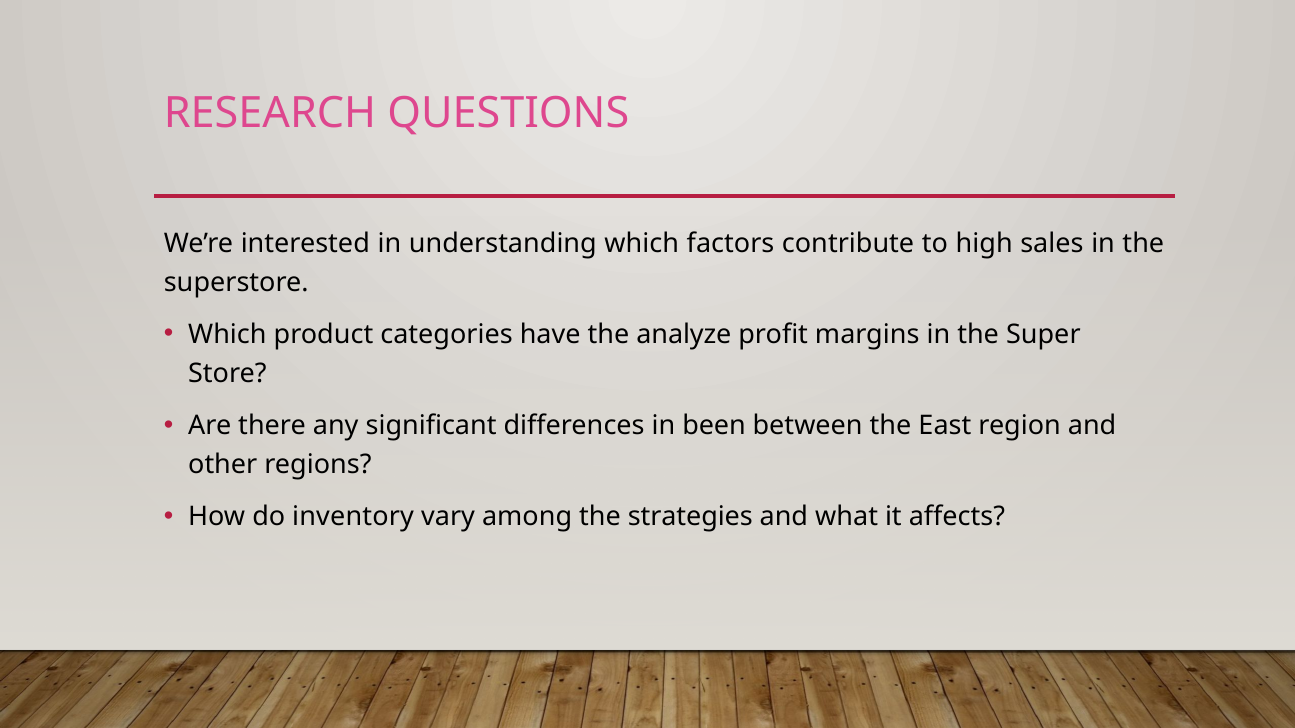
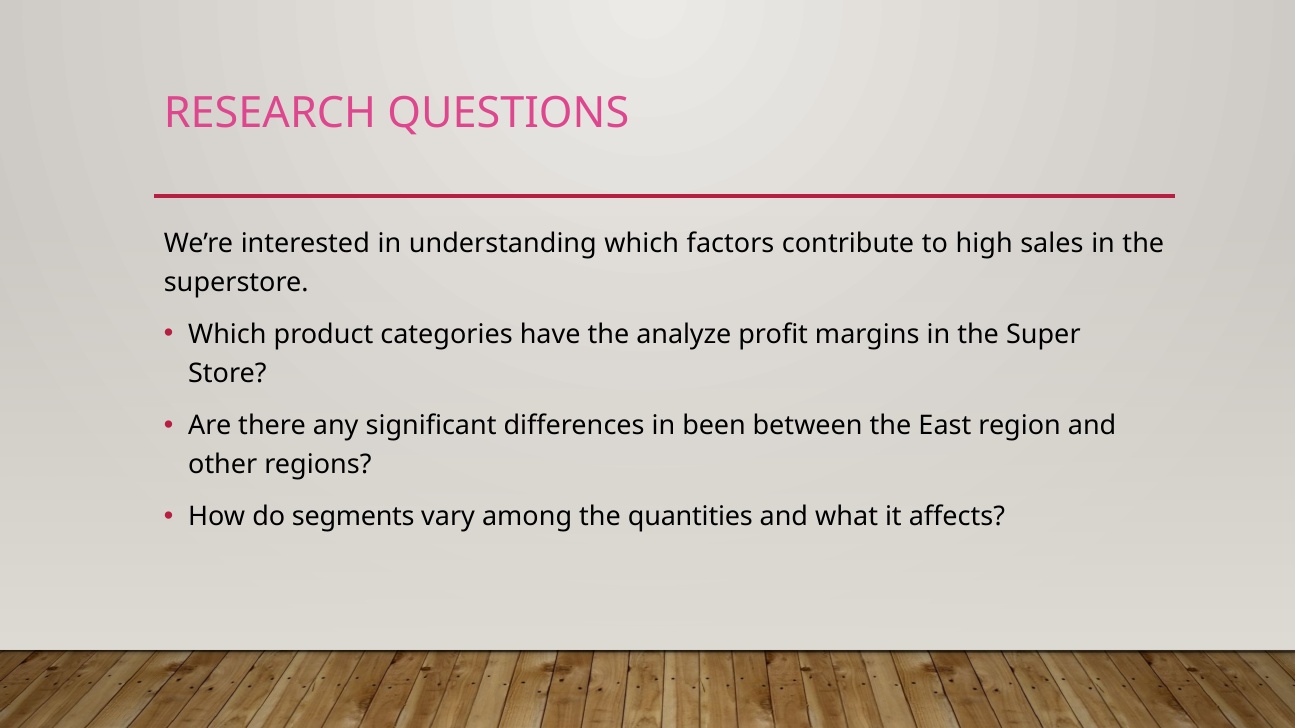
inventory: inventory -> segments
strategies: strategies -> quantities
